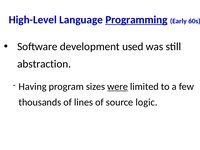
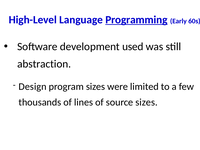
Having: Having -> Design
were underline: present -> none
source logic: logic -> sizes
